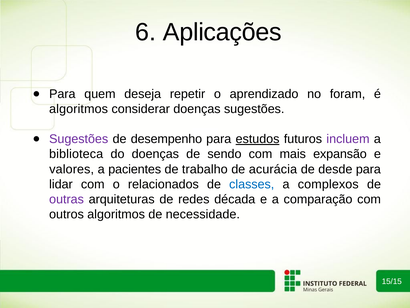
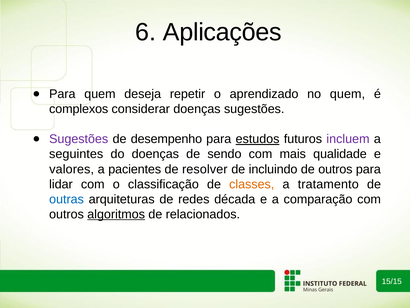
no foram: foram -> quem
algoritmos at (79, 109): algoritmos -> complexos
biblioteca: biblioteca -> seguintes
expansão: expansão -> qualidade
trabalho: trabalho -> resolver
acurácia: acurácia -> incluindo
de desde: desde -> outros
relacionados: relacionados -> classificação
classes colour: blue -> orange
complexos: complexos -> tratamento
outras colour: purple -> blue
algoritmos at (116, 214) underline: none -> present
necessidade: necessidade -> relacionados
